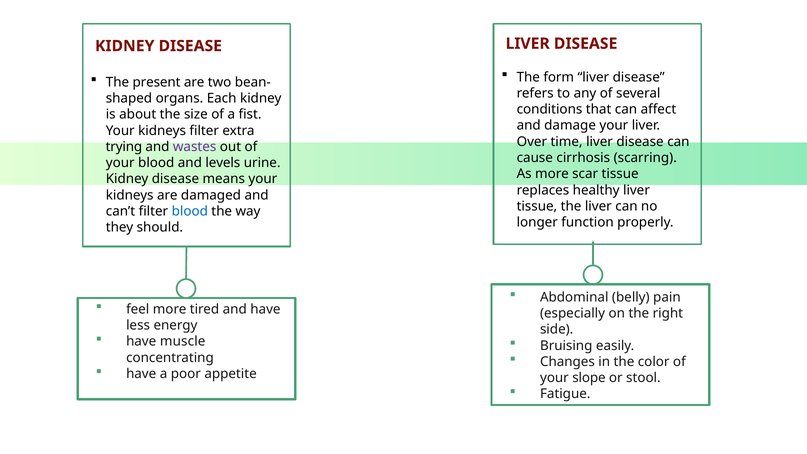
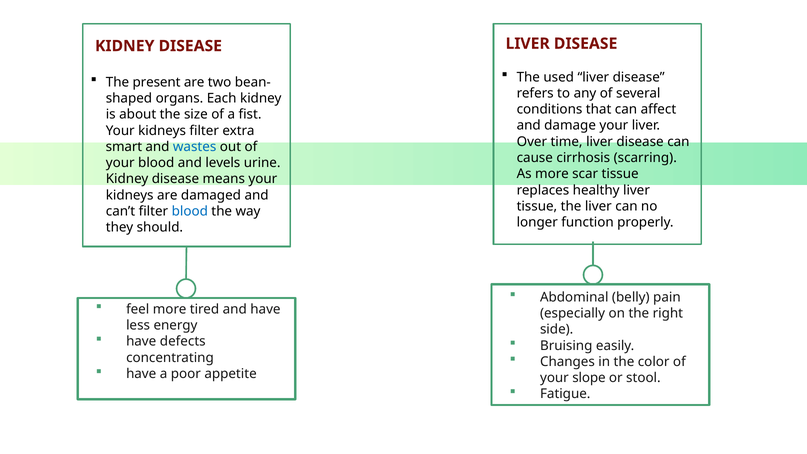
form: form -> used
trying: trying -> smart
wastes colour: purple -> blue
muscle: muscle -> defects
